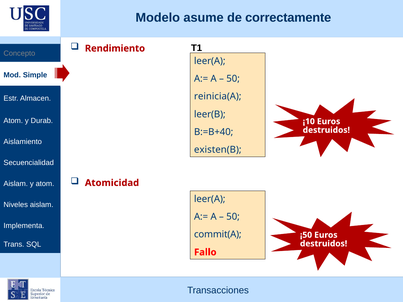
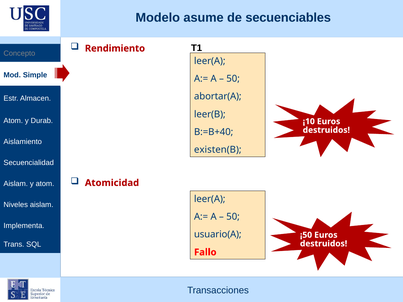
correctamente: correctamente -> secuenciables
reinicia(A: reinicia(A -> abortar(A
commit(A: commit(A -> usuario(A
